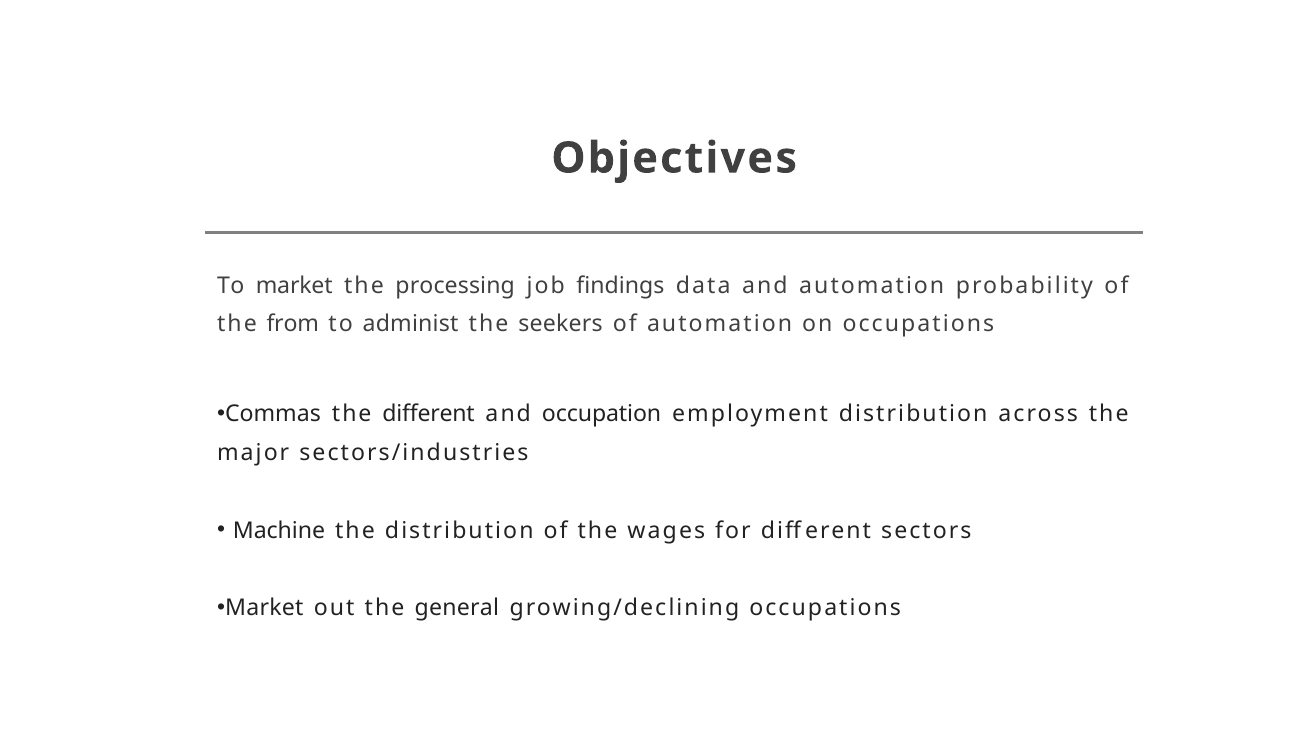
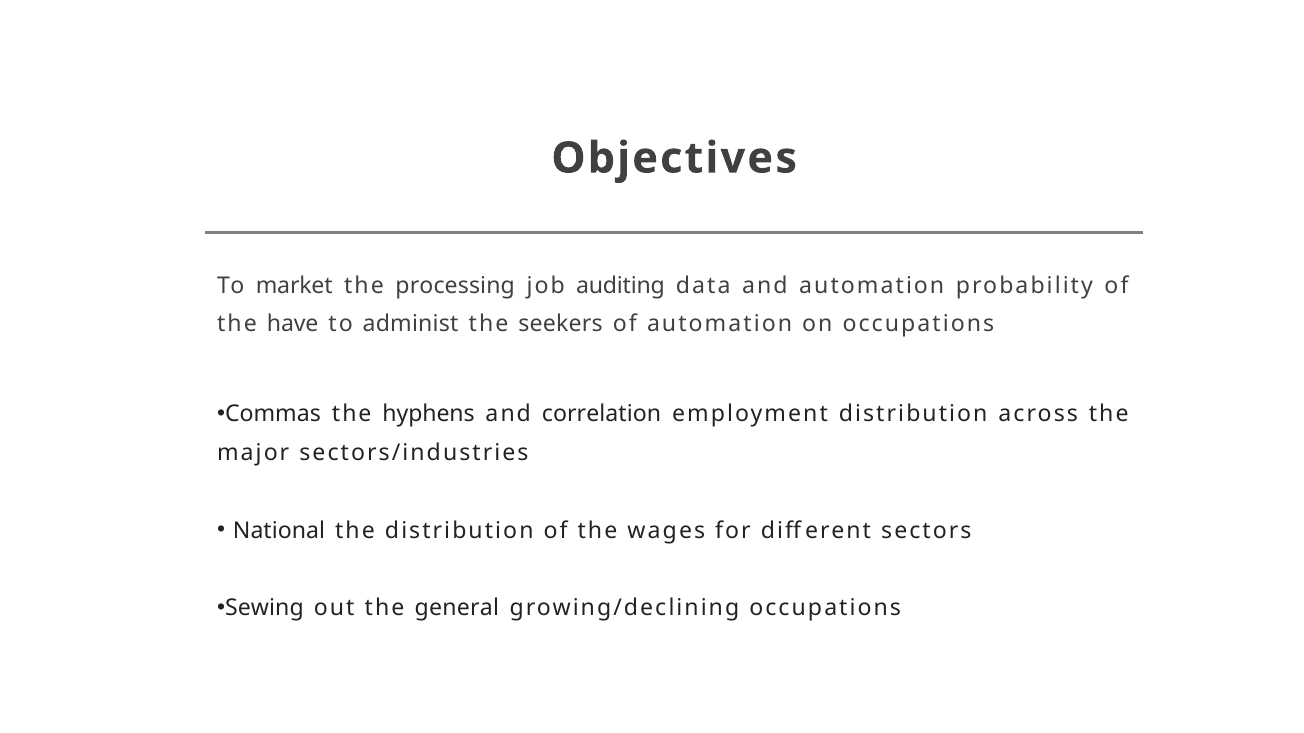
findings: findings -> auditing
from: from -> have
the different: different -> hyphens
occupation: occupation -> correlation
Machine: Machine -> National
Market at (264, 609): Market -> Sewing
